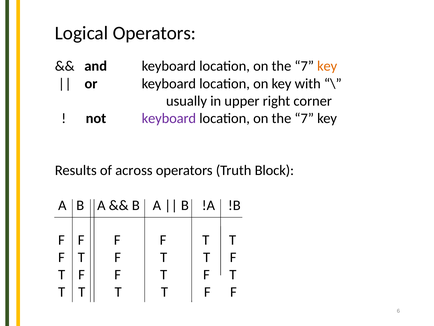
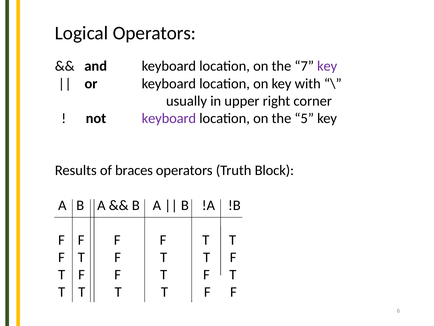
key at (327, 66) colour: orange -> purple
7 at (304, 118): 7 -> 5
across: across -> braces
